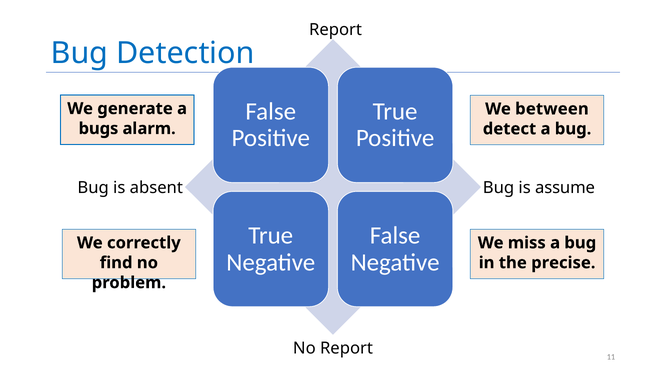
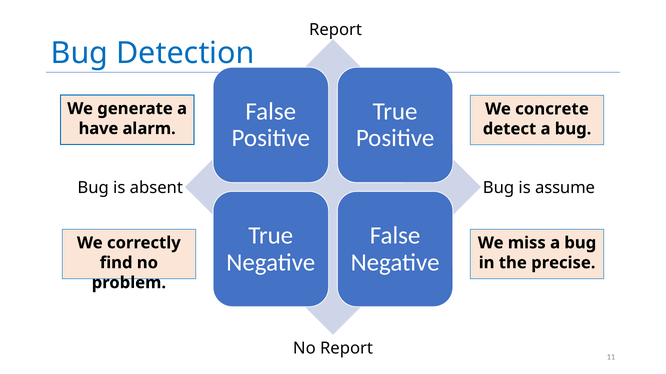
between: between -> concrete
bugs: bugs -> have
